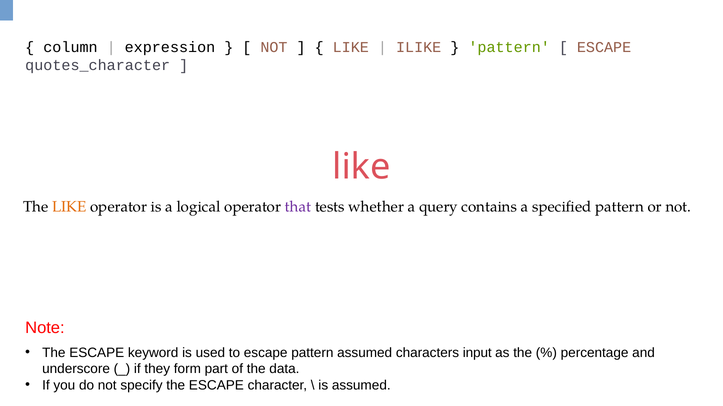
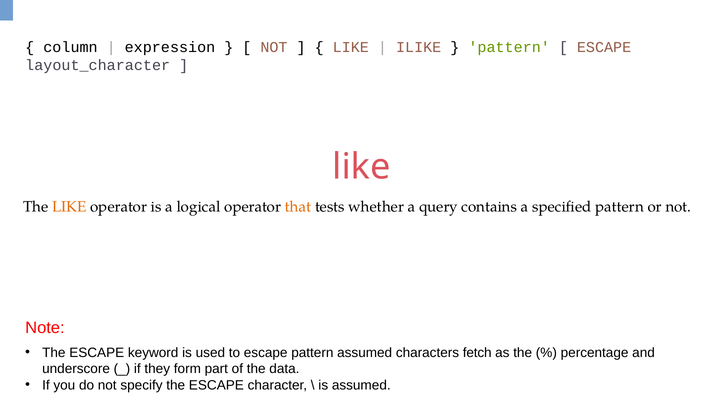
quotes_character: quotes_character -> layout_character
that colour: purple -> orange
input: input -> fetch
